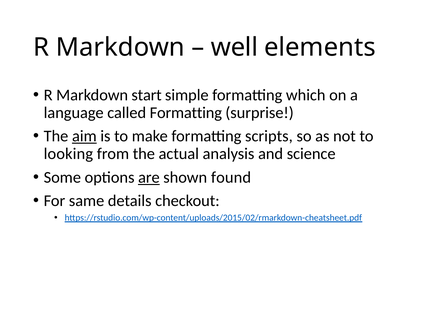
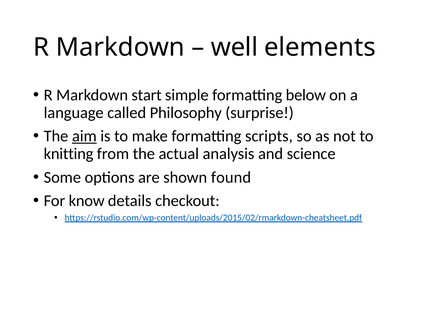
which: which -> below
called Formatting: Formatting -> Philosophy
looking: looking -> knitting
are underline: present -> none
same: same -> know
